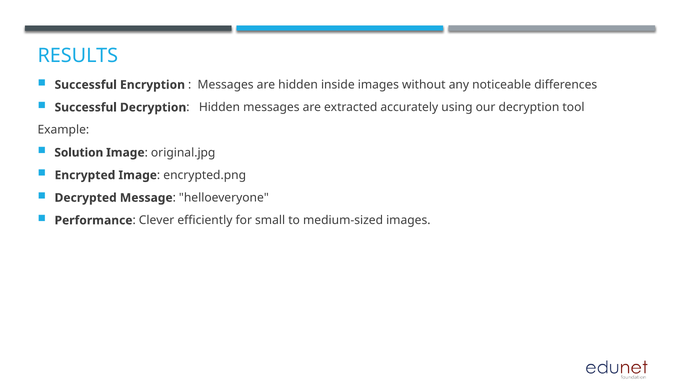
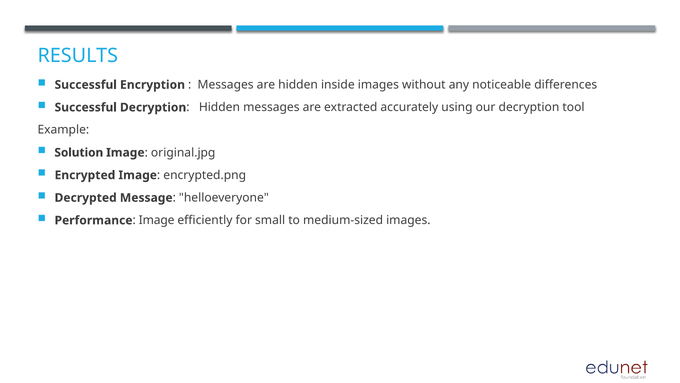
Performance Clever: Clever -> Image
